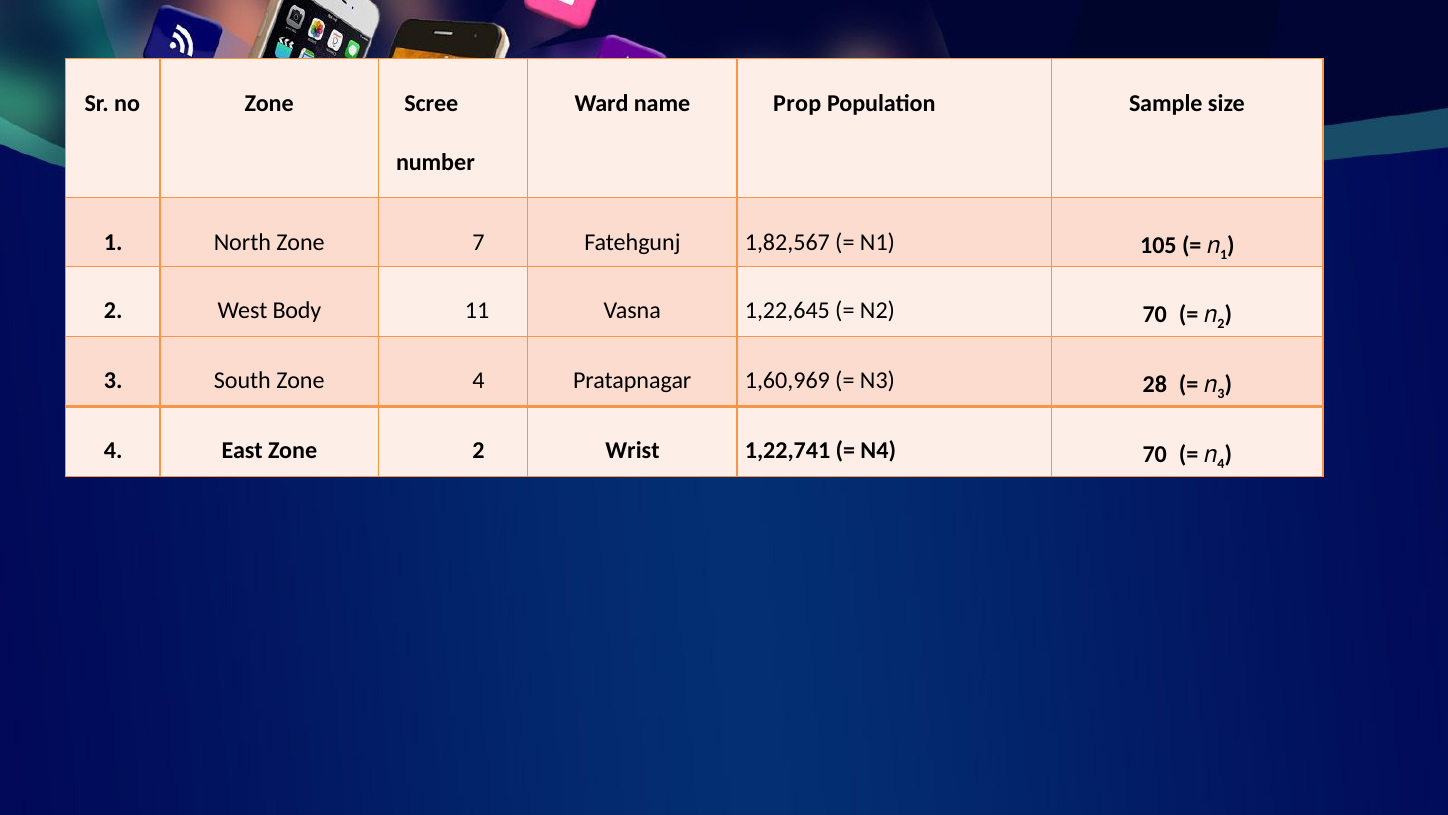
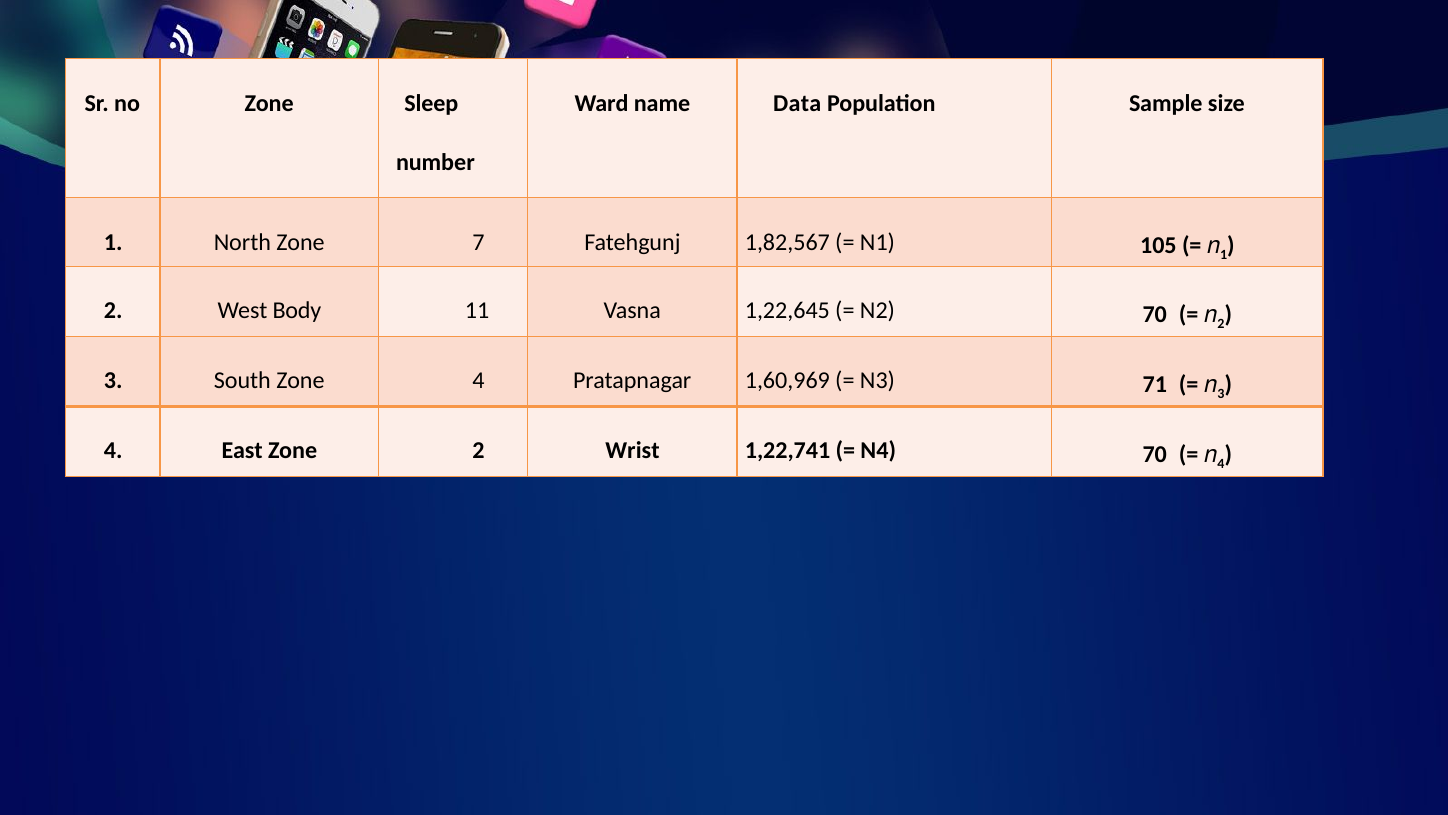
Scree: Scree -> Sleep
Prop: Prop -> Data
28: 28 -> 71
